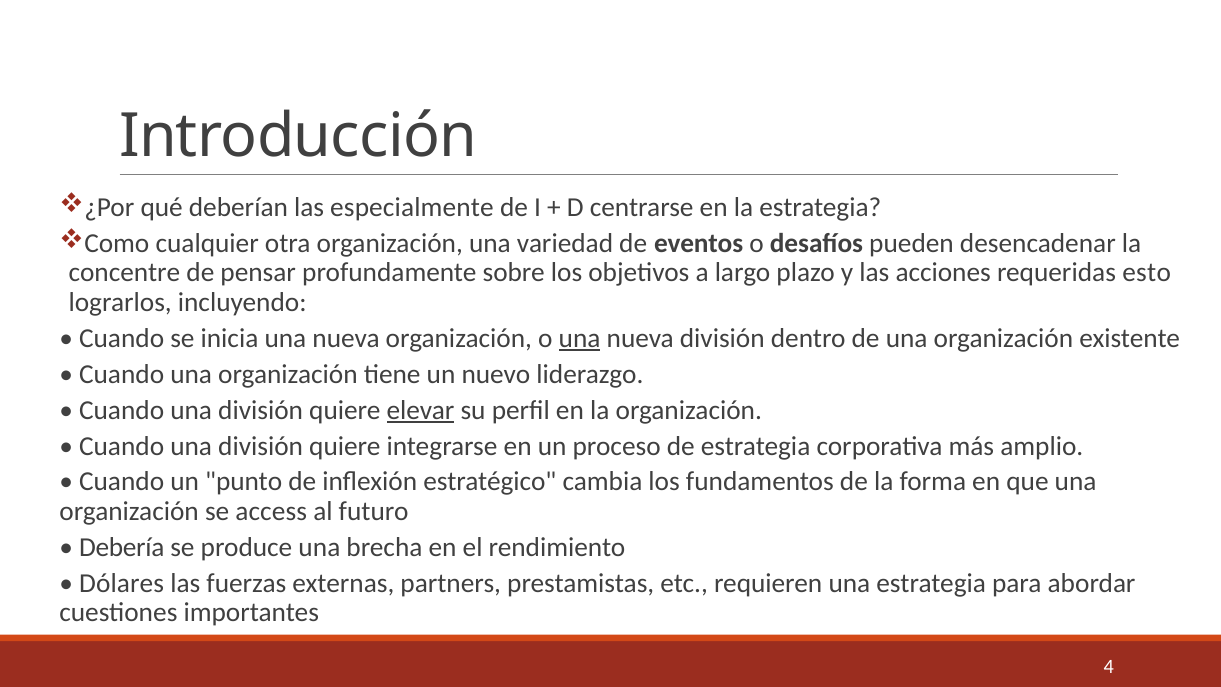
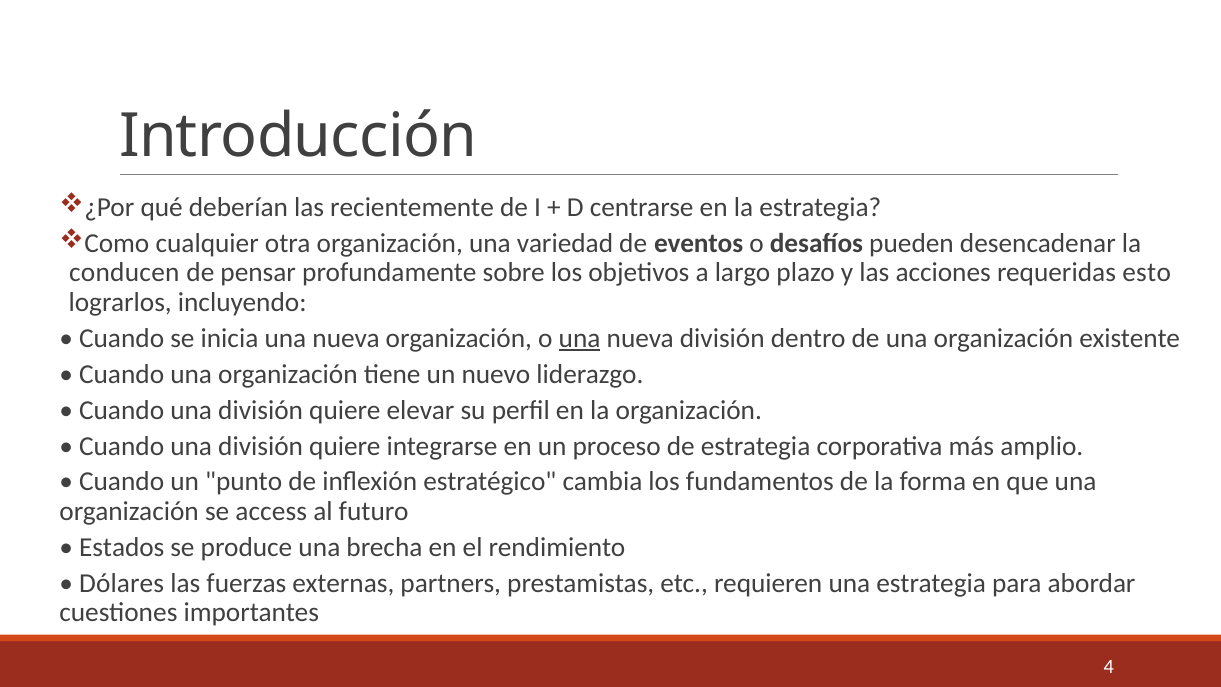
especialmente: especialmente -> recientemente
concentre: concentre -> conducen
elevar underline: present -> none
Debería: Debería -> Estados
